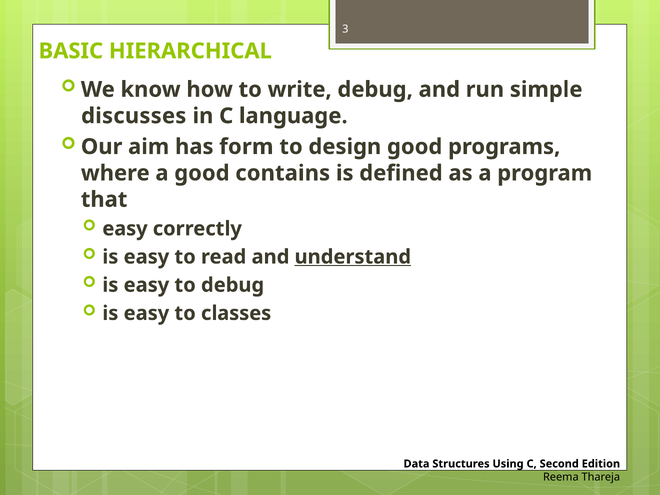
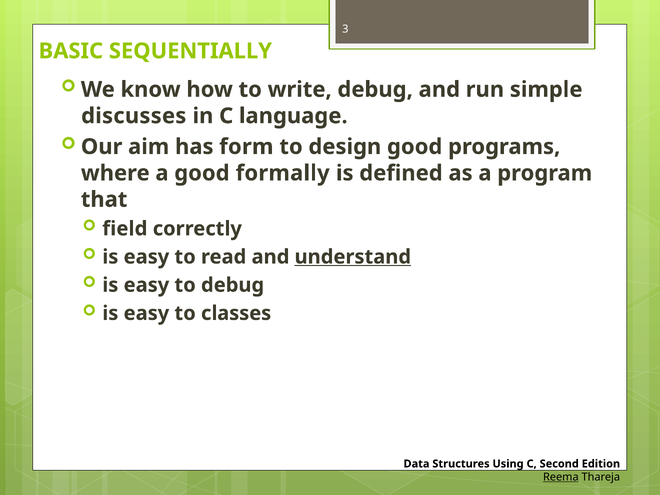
HIERARCHICAL: HIERARCHICAL -> SEQUENTIALLY
contains: contains -> formally
easy at (125, 229): easy -> field
Reema underline: none -> present
